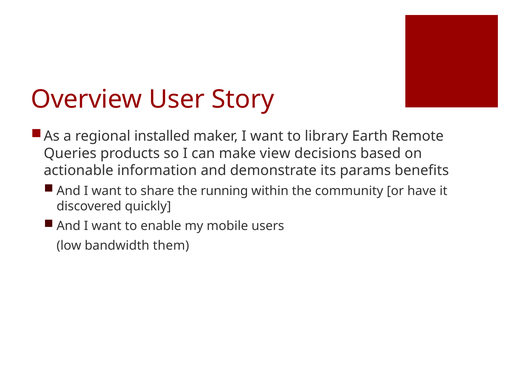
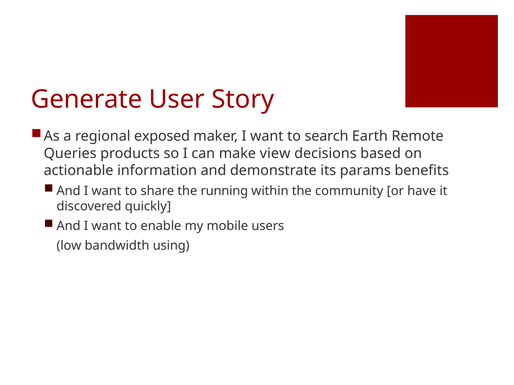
Overview: Overview -> Generate
installed: installed -> exposed
library: library -> search
them: them -> using
